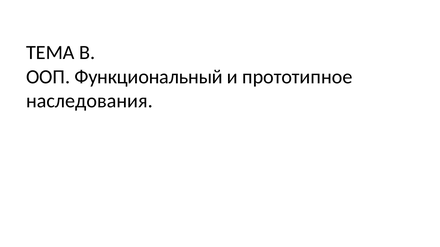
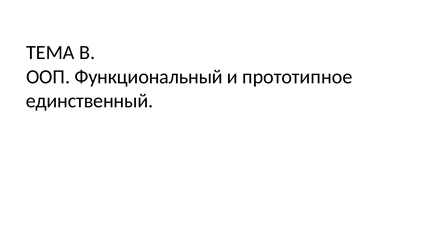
наследования: наследования -> единственный
